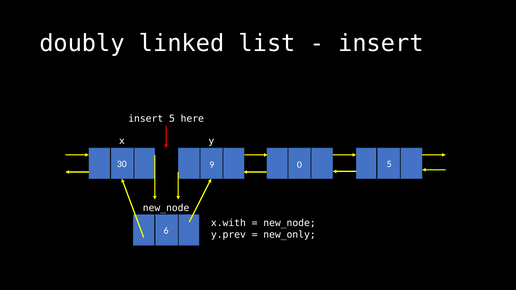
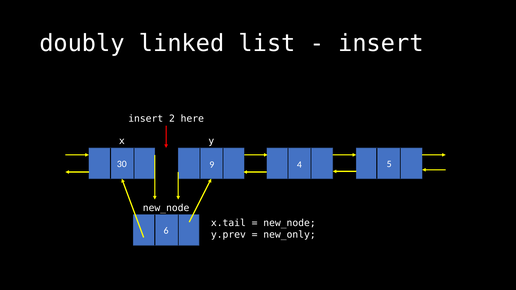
insert 5: 5 -> 2
0: 0 -> 4
x.with: x.with -> x.tail
